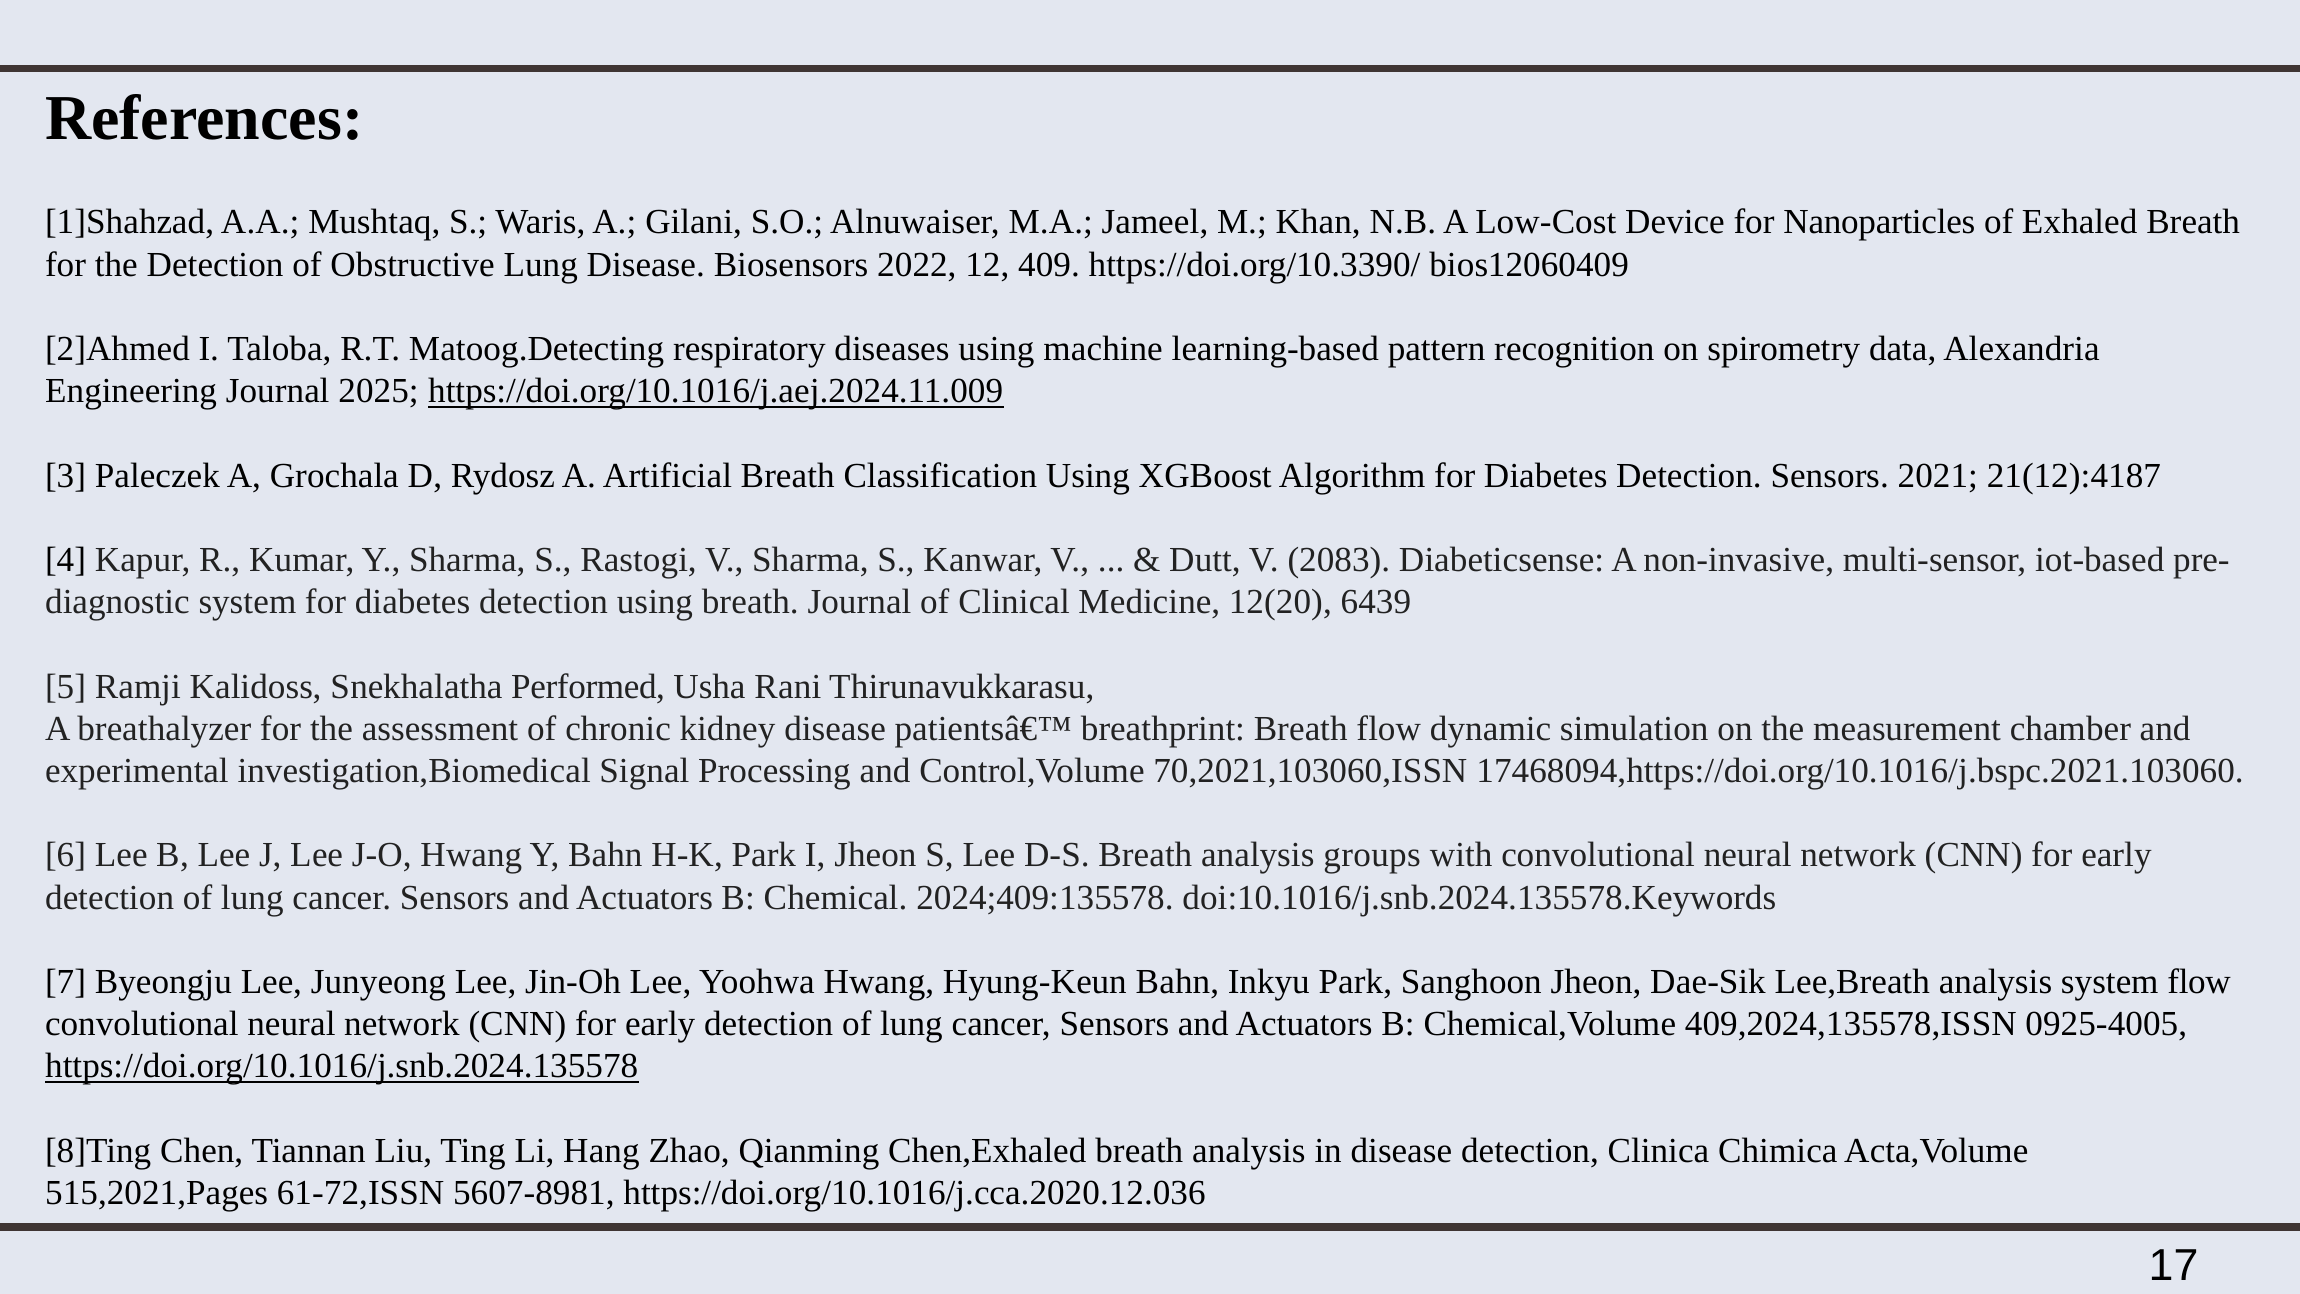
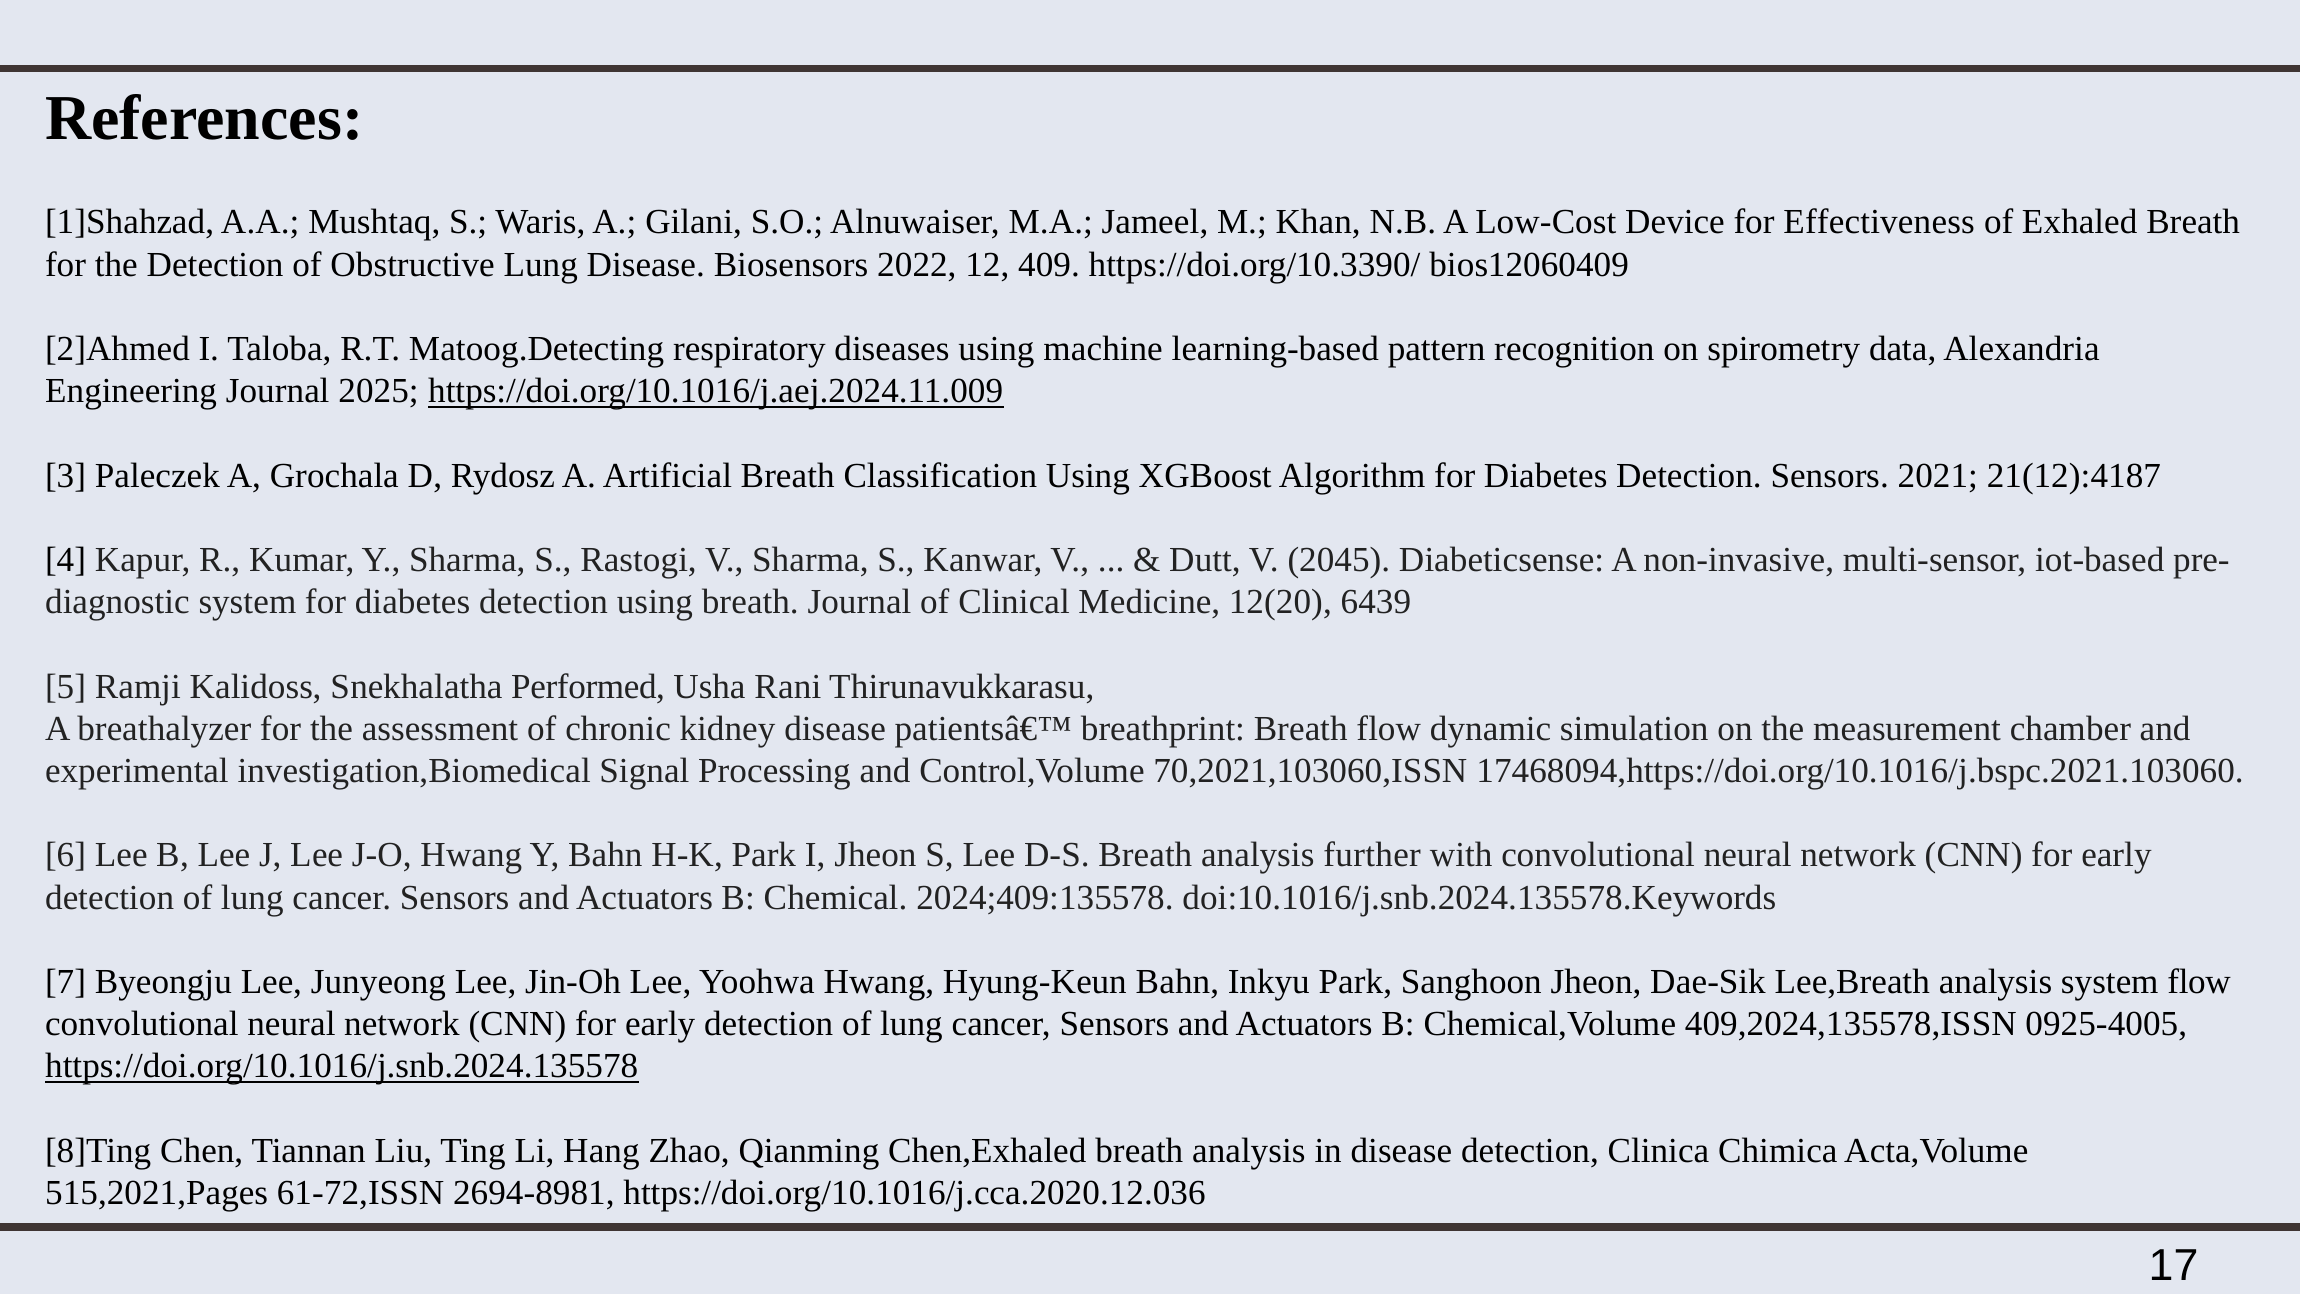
Nanoparticles: Nanoparticles -> Effectiveness
2083: 2083 -> 2045
groups: groups -> further
5607-8981: 5607-8981 -> 2694-8981
